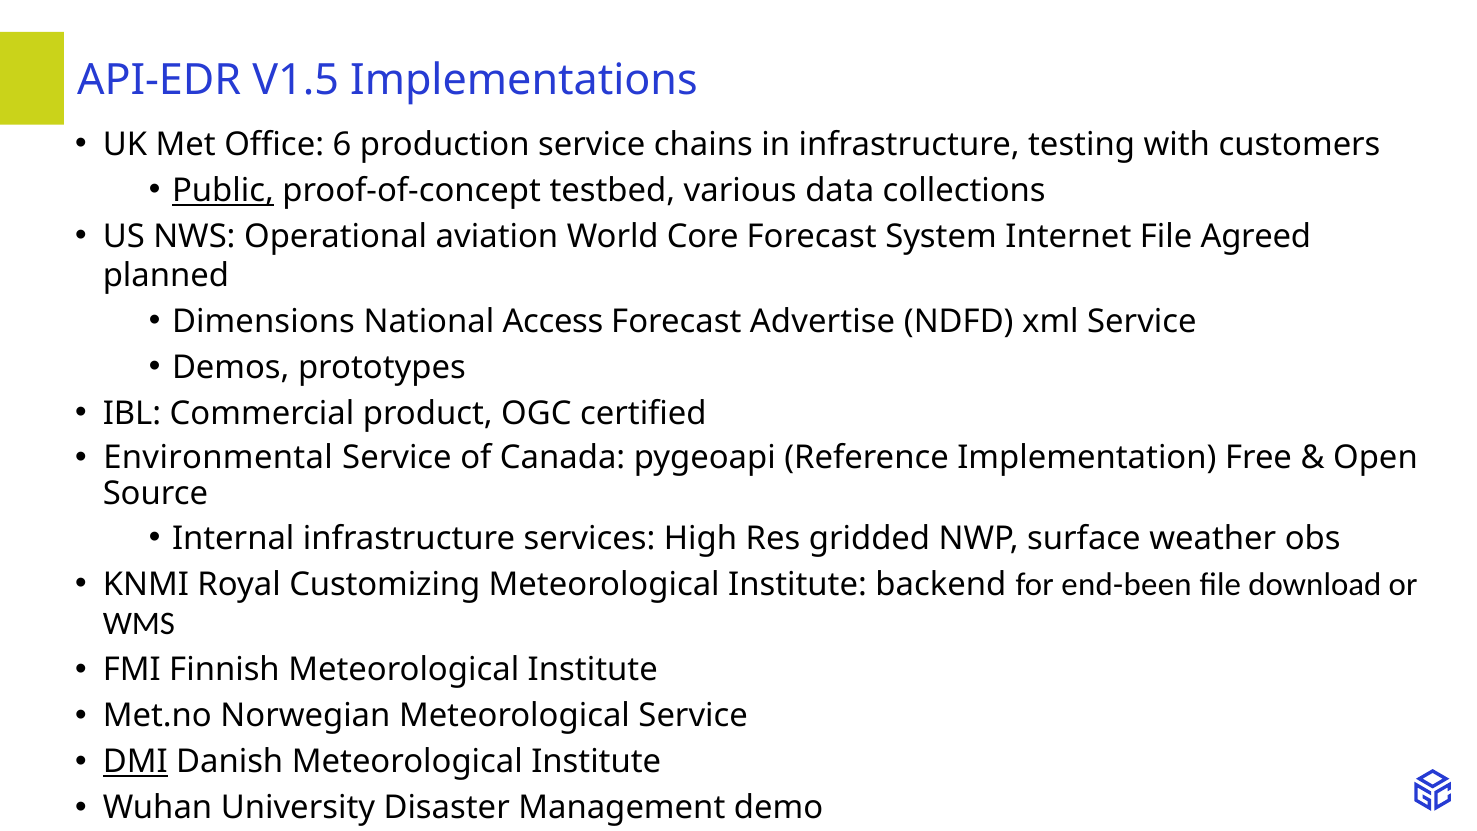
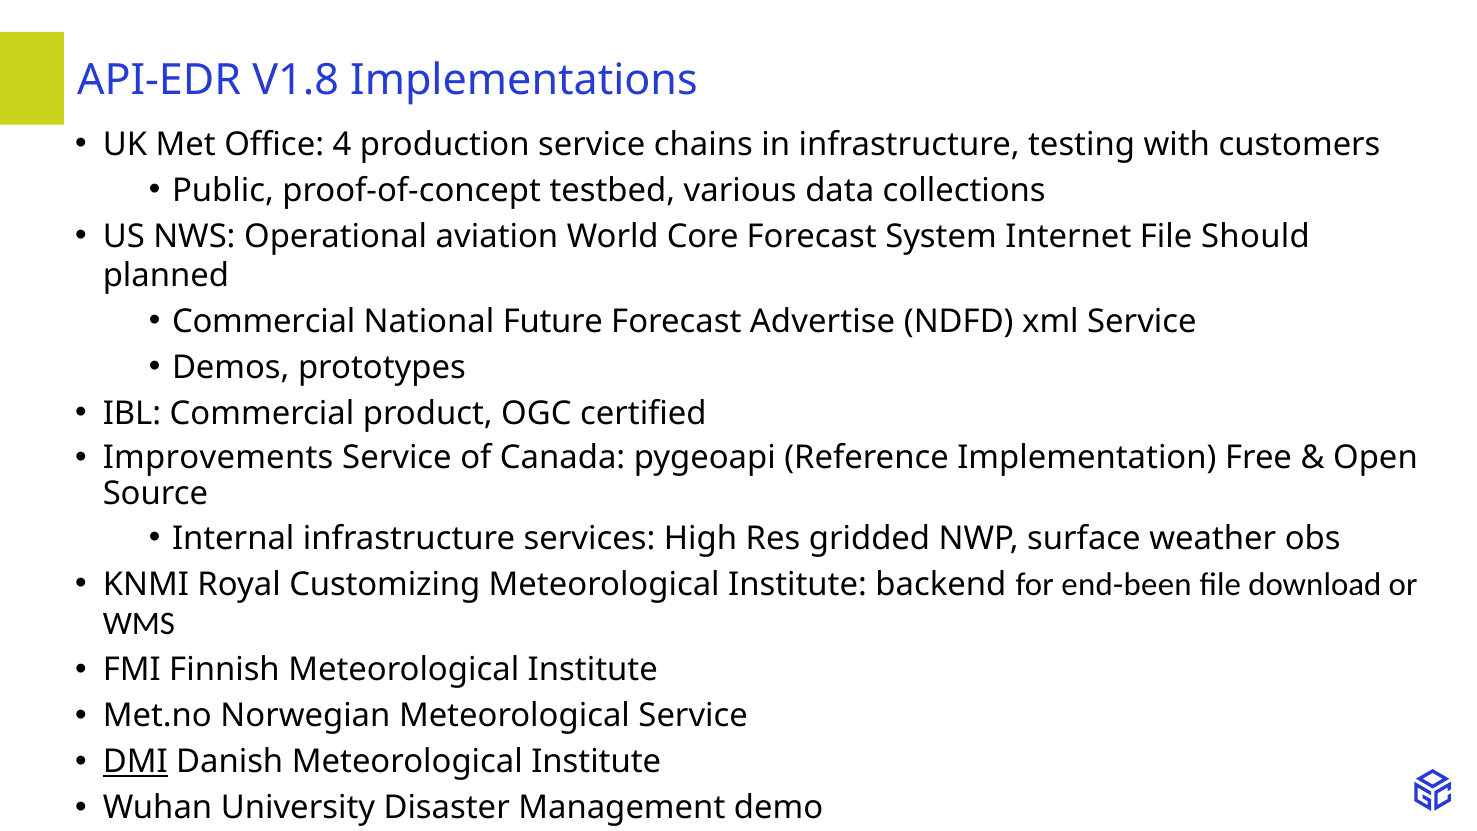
V1.5: V1.5 -> V1.8
6: 6 -> 4
Public underline: present -> none
Agreed: Agreed -> Should
Dimensions at (263, 322): Dimensions -> Commercial
Access: Access -> Future
Environmental: Environmental -> Improvements
